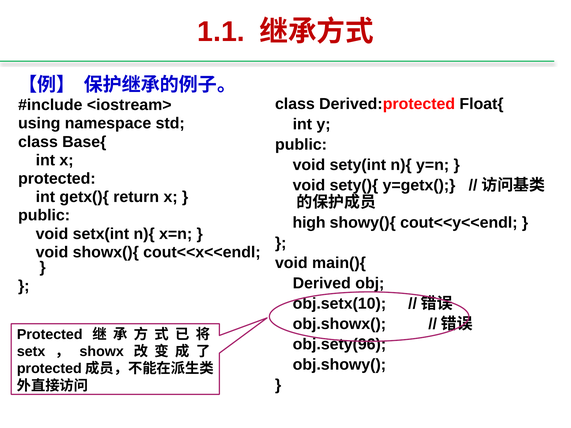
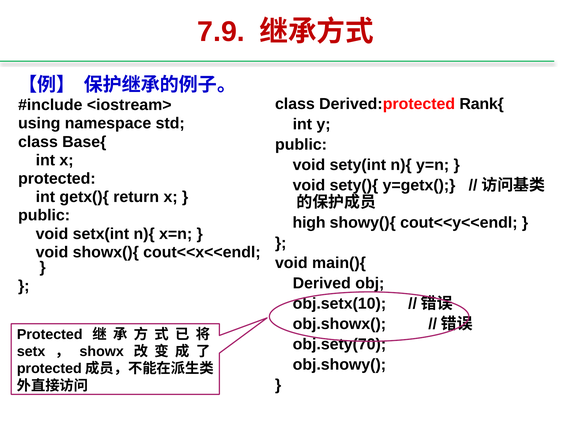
1.1: 1.1 -> 7.9
Float{: Float{ -> Rank{
obj.sety(96: obj.sety(96 -> obj.sety(70
